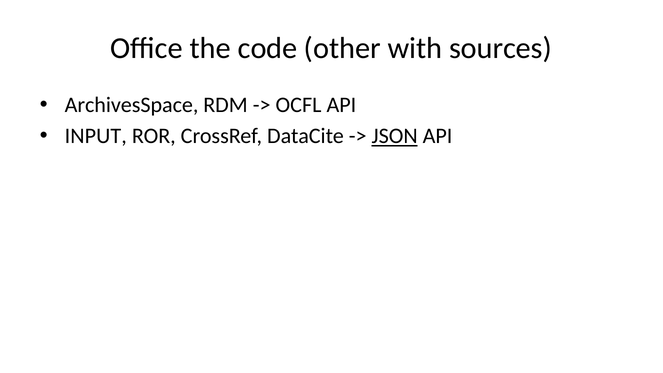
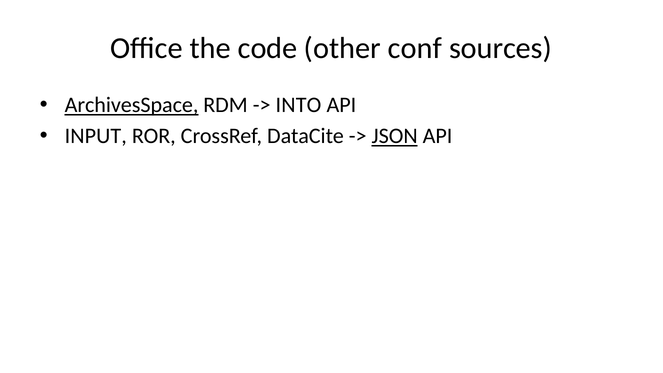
with: with -> conf
ArchivesSpace underline: none -> present
OCFL: OCFL -> INTO
